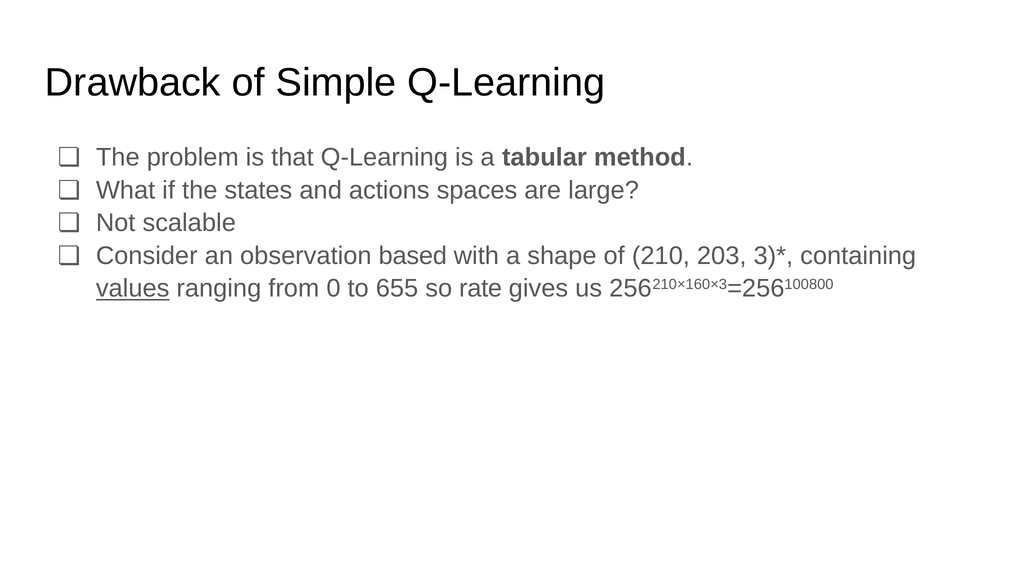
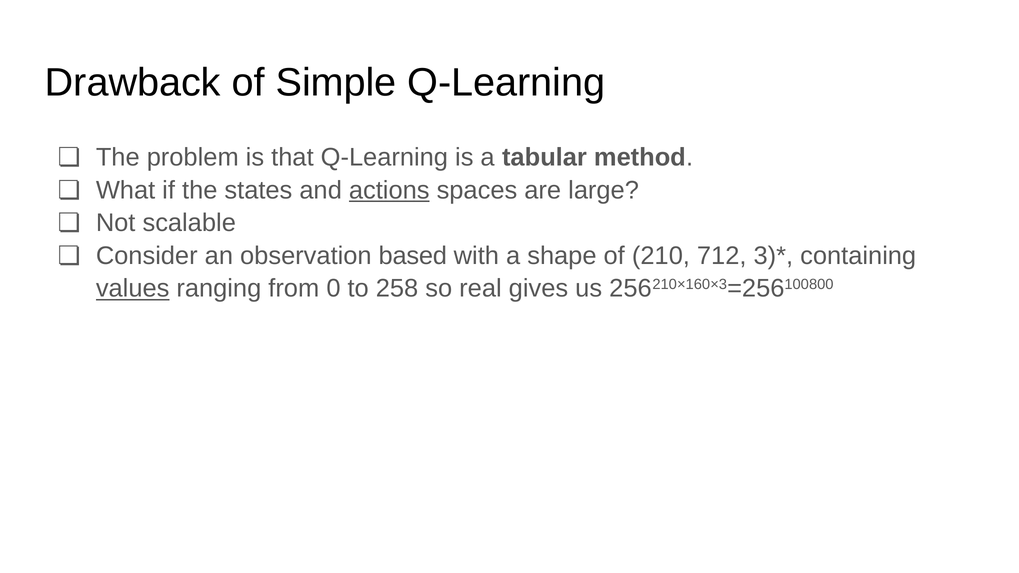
actions underline: none -> present
203: 203 -> 712
655: 655 -> 258
rate: rate -> real
